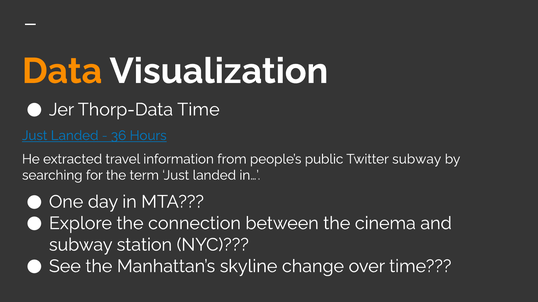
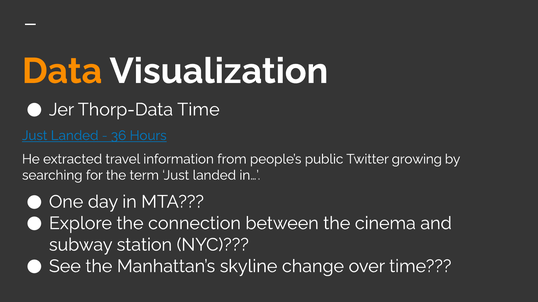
Twitter subway: subway -> growing
